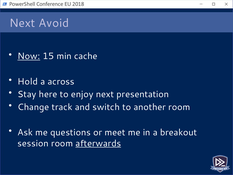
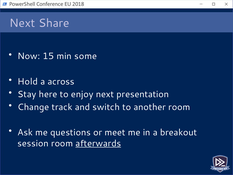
Avoid: Avoid -> Share
Now underline: present -> none
cache: cache -> some
